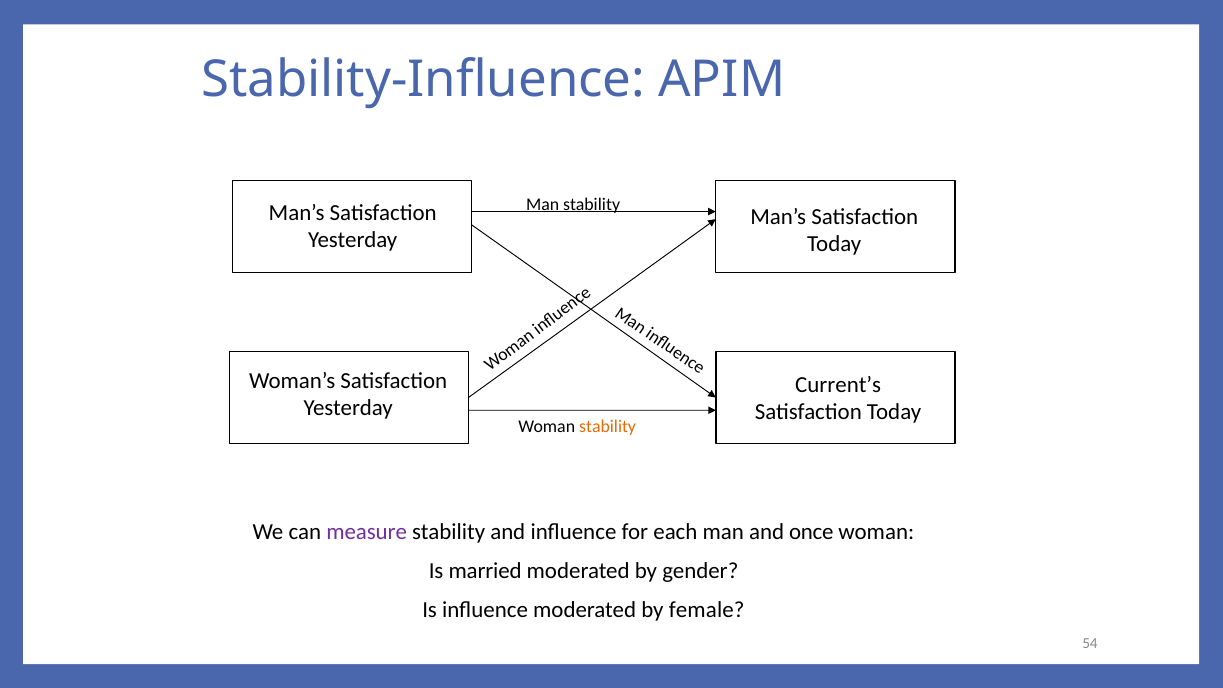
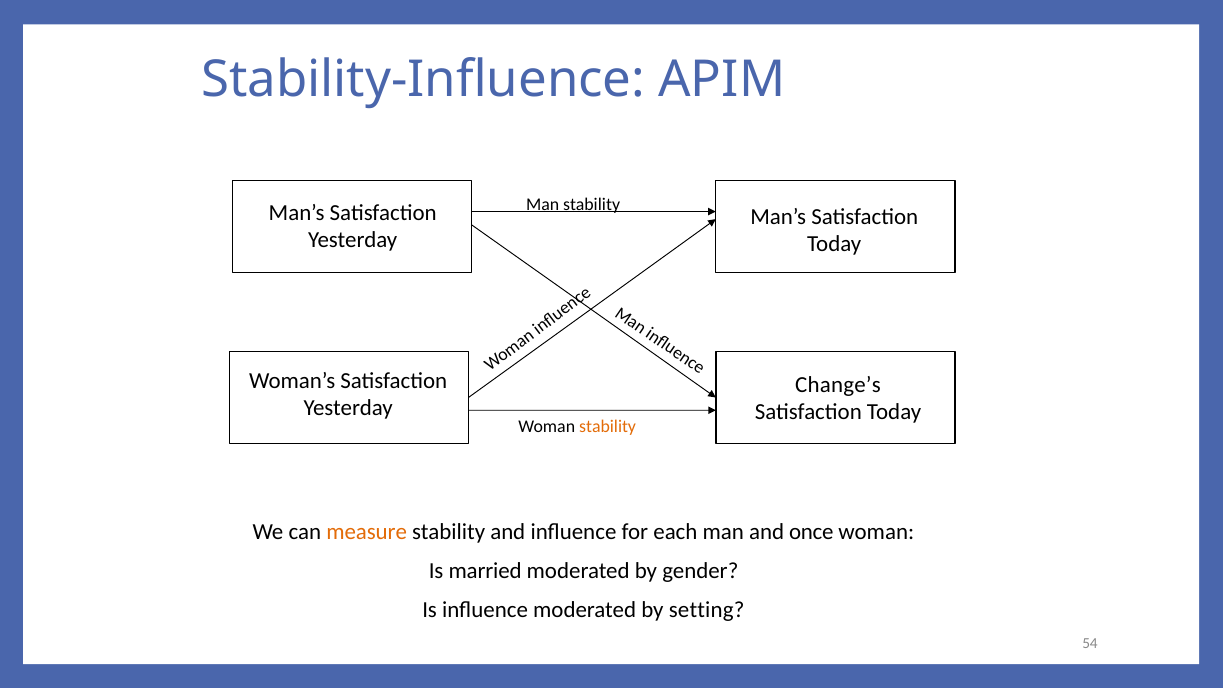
Current’s: Current’s -> Change’s
measure colour: purple -> orange
female: female -> setting
